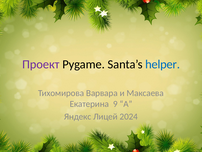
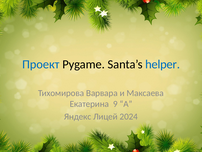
Проект colour: purple -> blue
